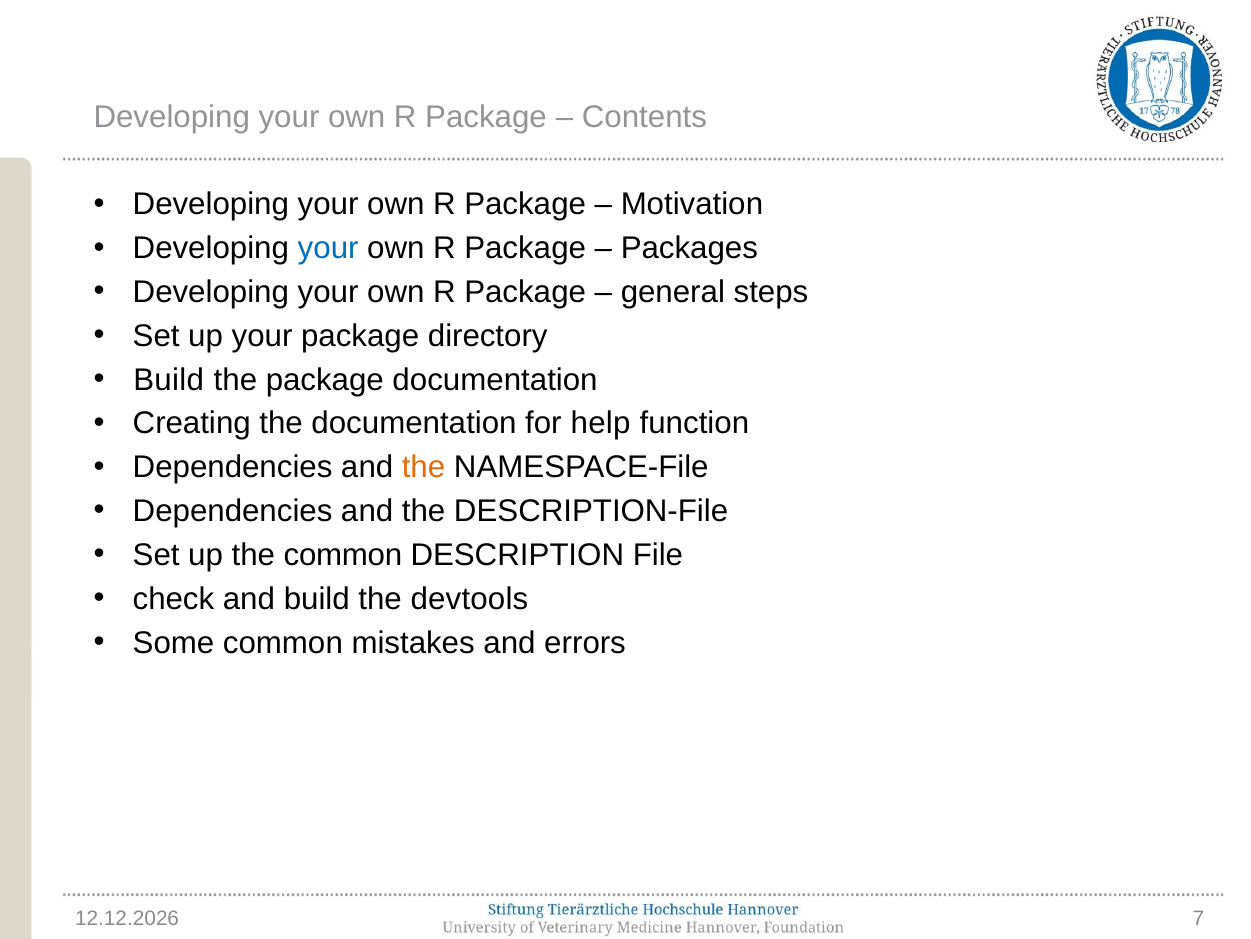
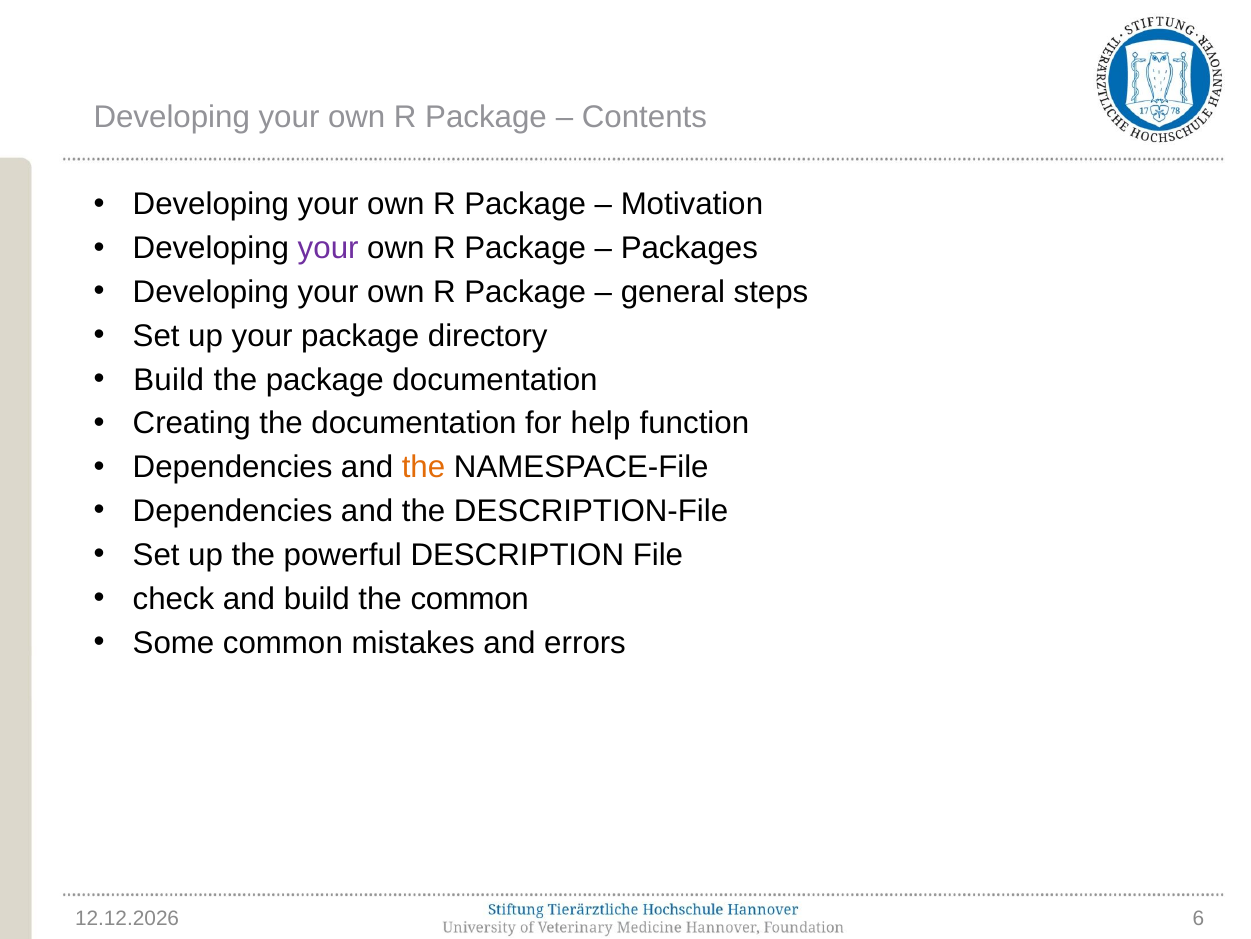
your at (328, 248) colour: blue -> purple
the common: common -> powerful
the devtools: devtools -> common
7: 7 -> 6
